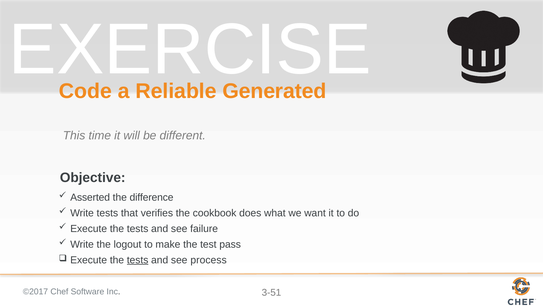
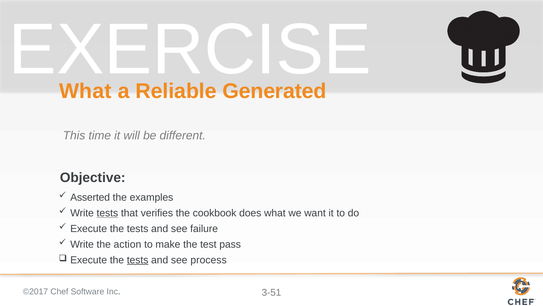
Code at (85, 91): Code -> What
difference: difference -> examples
tests at (107, 213) underline: none -> present
logout: logout -> action
